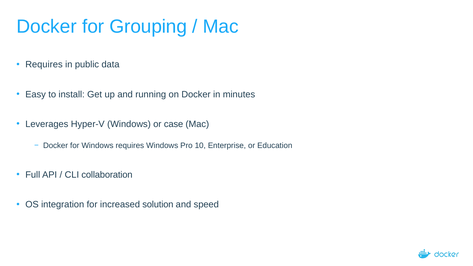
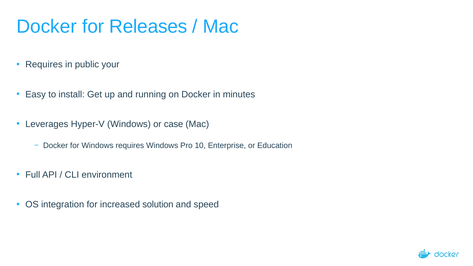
Grouping: Grouping -> Releases
data: data -> your
collaboration: collaboration -> environment
